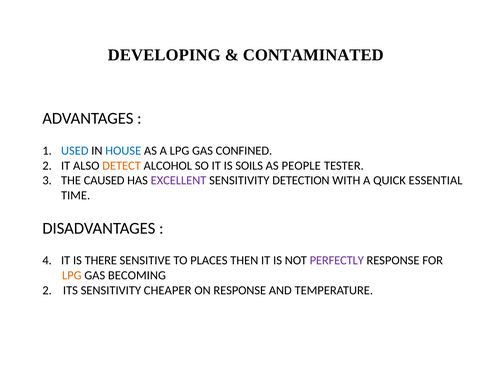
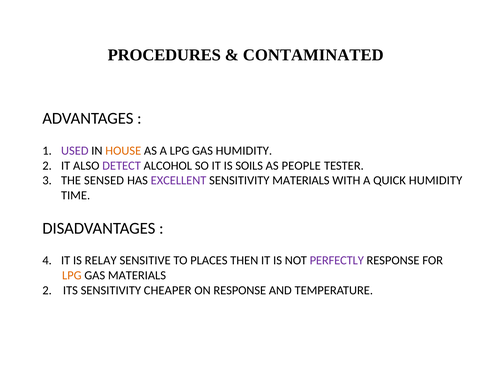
DEVELOPING: DEVELOPING -> PROCEDURES
USED colour: blue -> purple
HOUSE colour: blue -> orange
GAS CONFINED: CONFINED -> HUMIDITY
DETECT colour: orange -> purple
CAUSED: CAUSED -> SENSED
SENSITIVITY DETECTION: DETECTION -> MATERIALS
QUICK ESSENTIAL: ESSENTIAL -> HUMIDITY
THERE: THERE -> RELAY
GAS BECOMING: BECOMING -> MATERIALS
